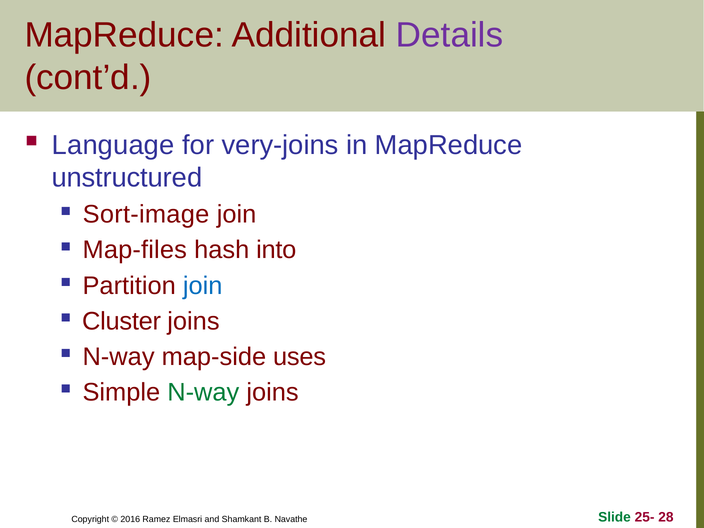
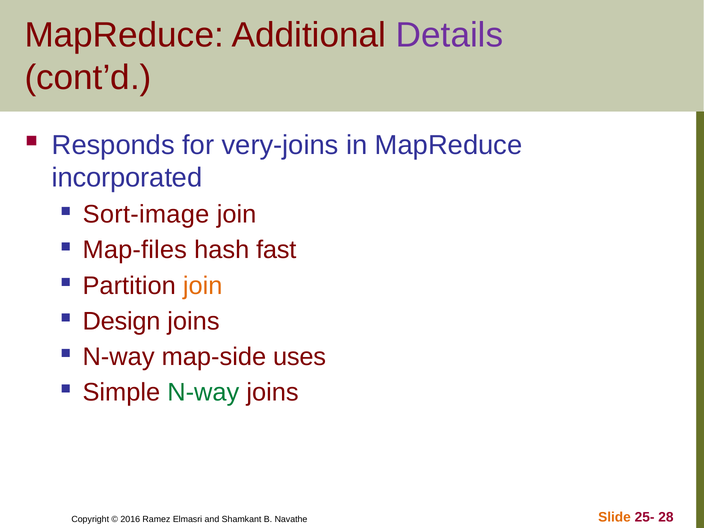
Language: Language -> Responds
unstructured: unstructured -> incorporated
into: into -> fast
join at (203, 286) colour: blue -> orange
Cluster: Cluster -> Design
Slide colour: green -> orange
